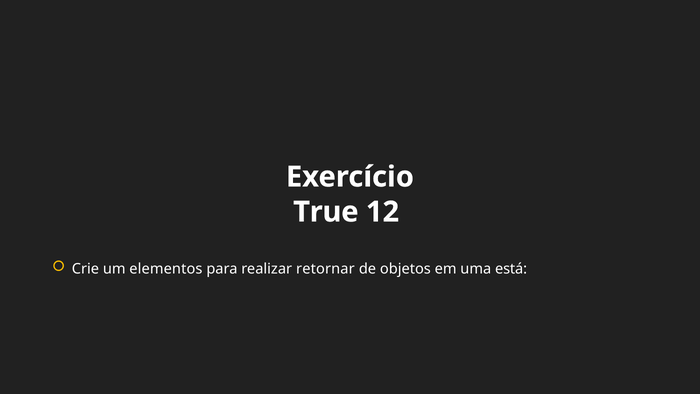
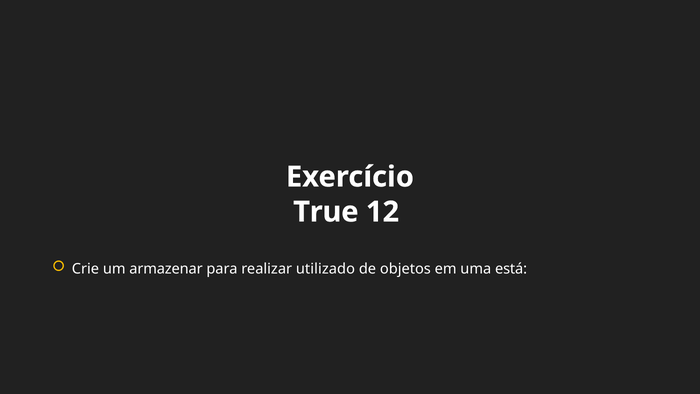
elementos: elementos -> armazenar
retornar: retornar -> utilizado
